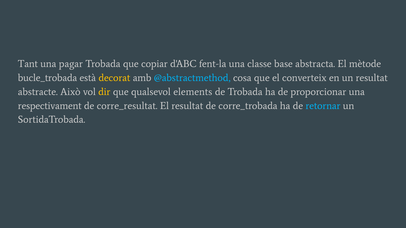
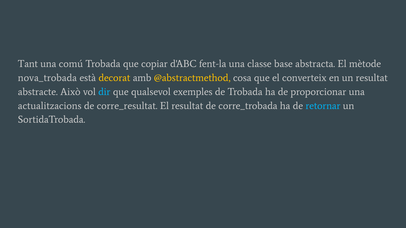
pagar: pagar -> comú
bucle_trobada: bucle_trobada -> nova_trobada
@abstractmethod colour: light blue -> yellow
dir colour: yellow -> light blue
elements: elements -> exemples
respectivament: respectivament -> actualitzacions
